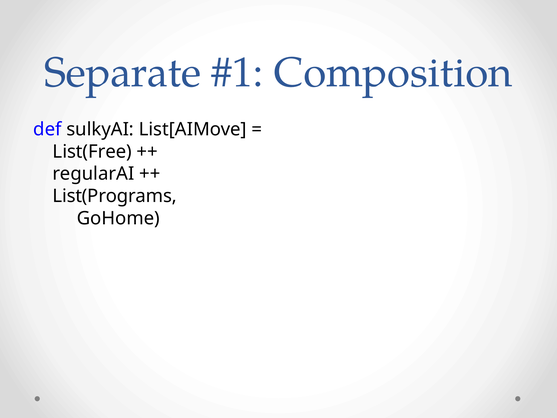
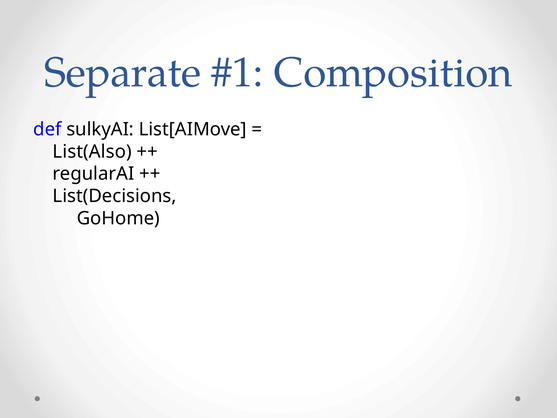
List(Free: List(Free -> List(Also
List(Programs: List(Programs -> List(Decisions
